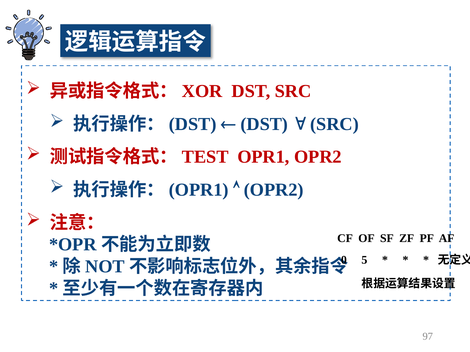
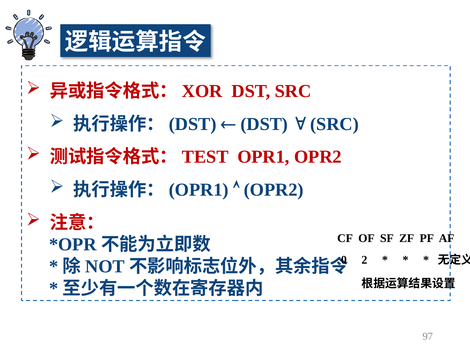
5: 5 -> 2
